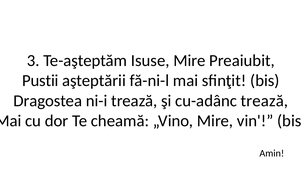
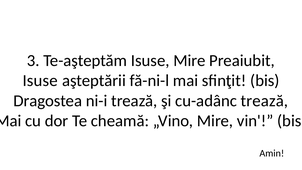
Pustii at (40, 81): Pustii -> Isuse
